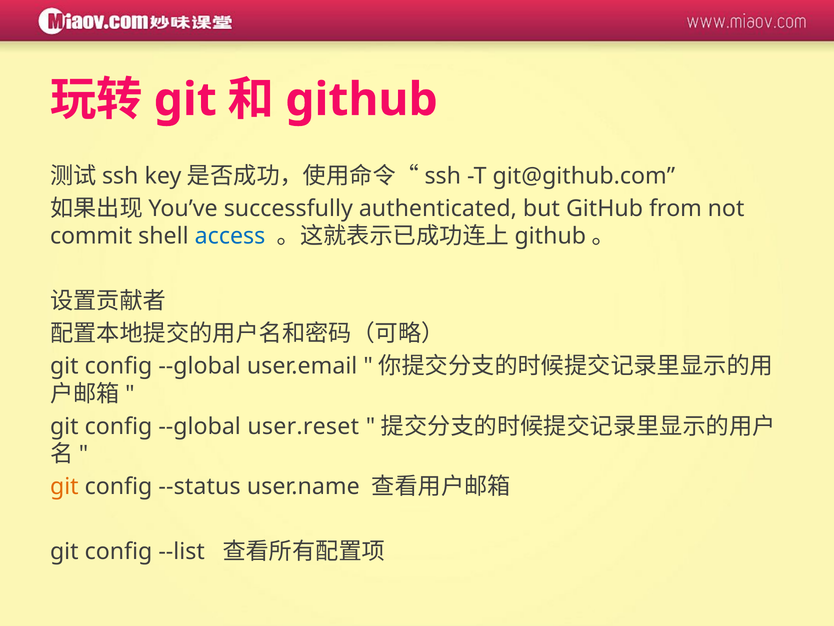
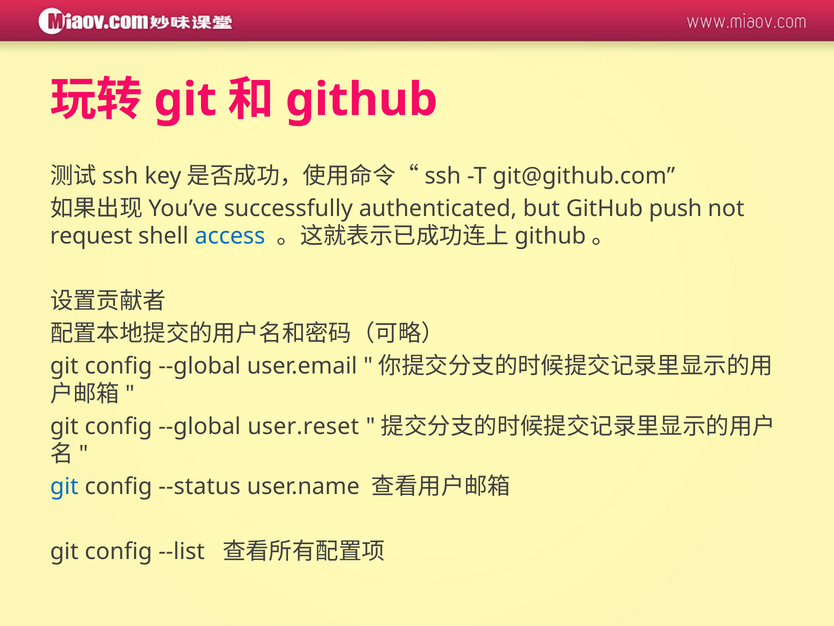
from: from -> push
commit: commit -> request
git at (64, 486) colour: orange -> blue
